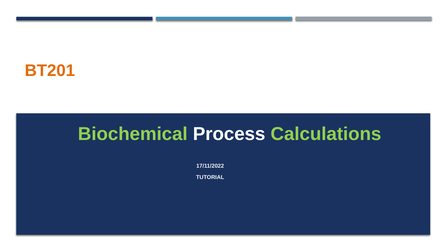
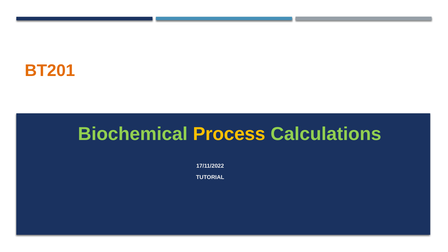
Process colour: white -> yellow
